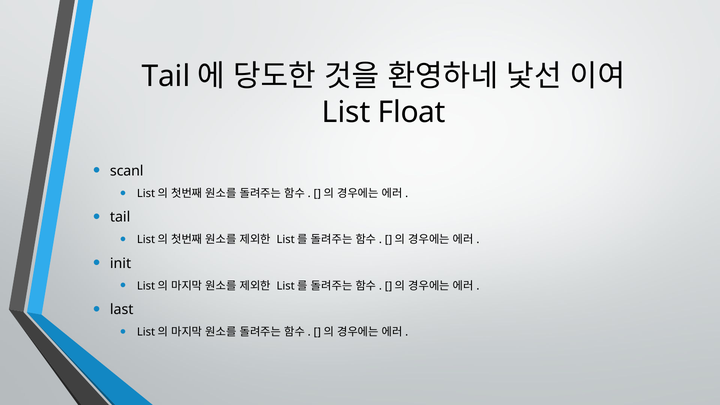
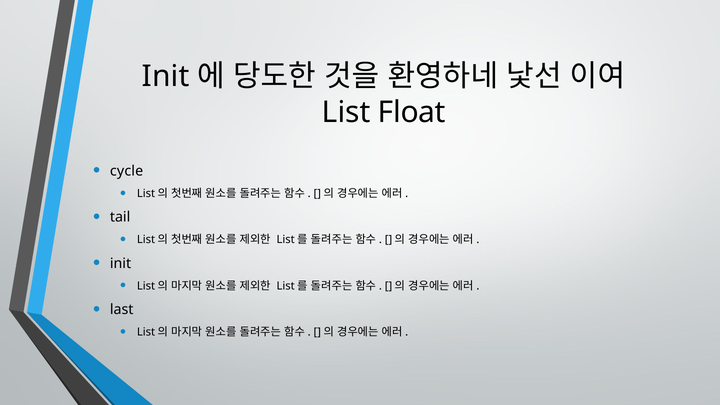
Tail at (166, 76): Tail -> Init
scanl: scanl -> cycle
